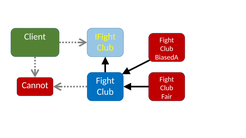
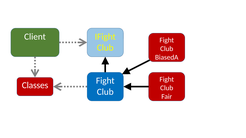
Cannot: Cannot -> Classes
